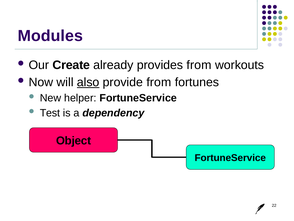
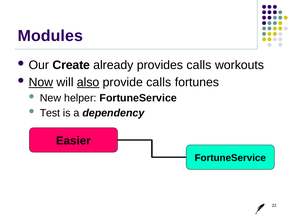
provides from: from -> calls
Now underline: none -> present
provide from: from -> calls
Object: Object -> Easier
